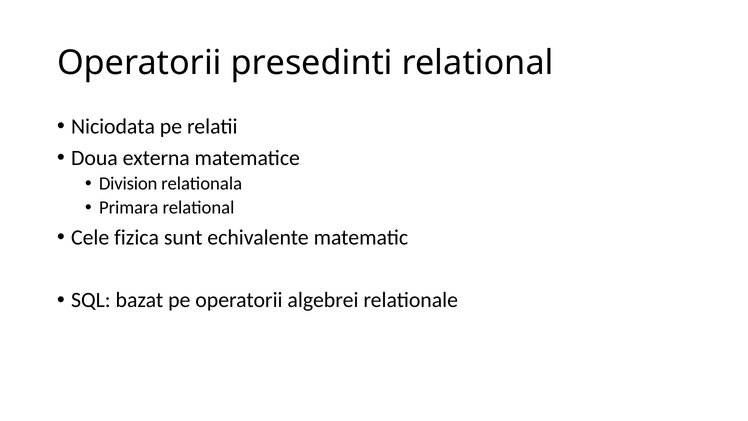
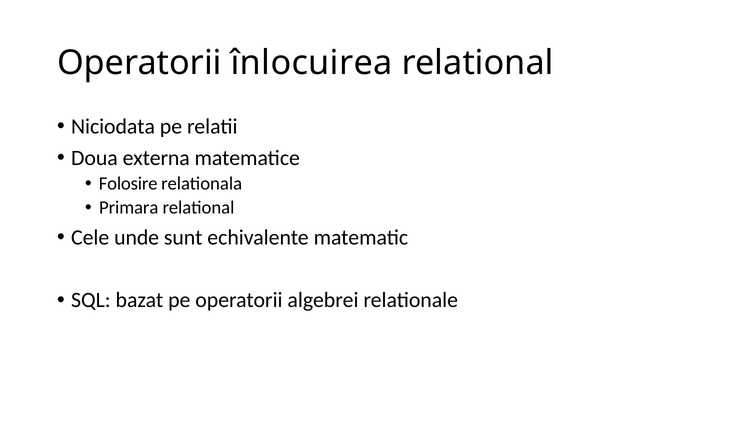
presedinti: presedinti -> înlocuirea
Division: Division -> Folosire
fizica: fizica -> unde
